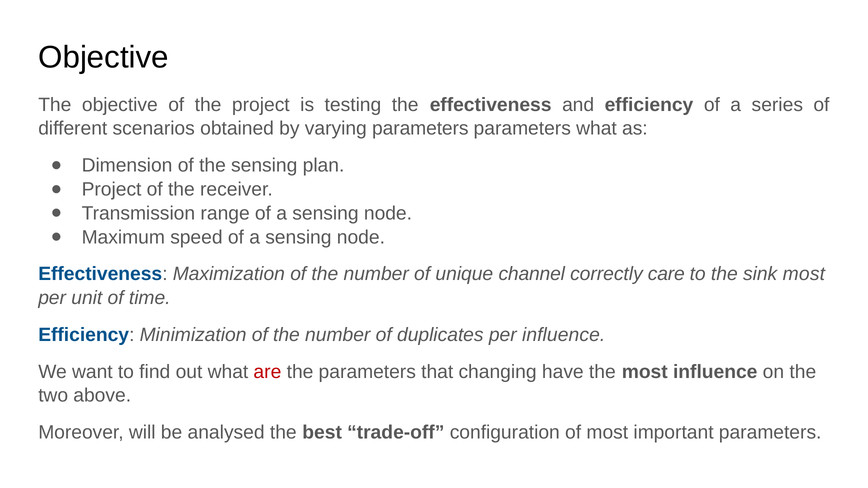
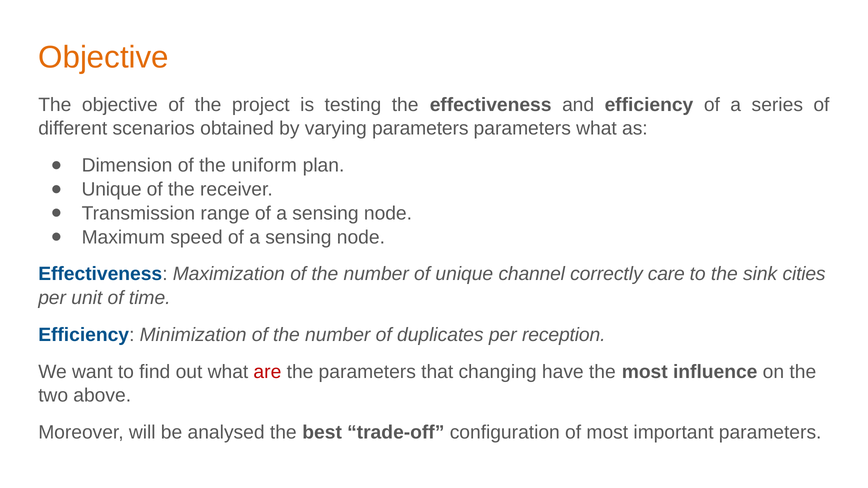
Objective at (104, 58) colour: black -> orange
the sensing: sensing -> uniform
Project at (112, 189): Project -> Unique
sink most: most -> cities
per influence: influence -> reception
